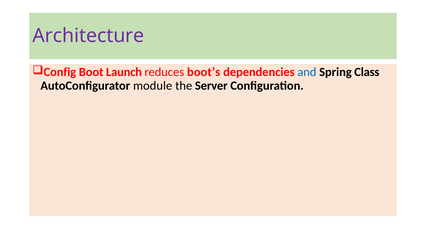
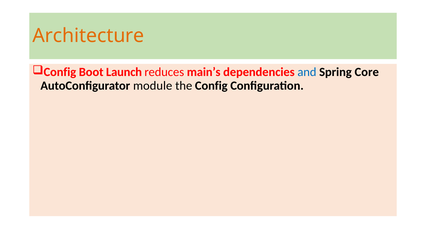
Architecture colour: purple -> orange
boot’s: boot’s -> main’s
Class: Class -> Core
the Server: Server -> Config
